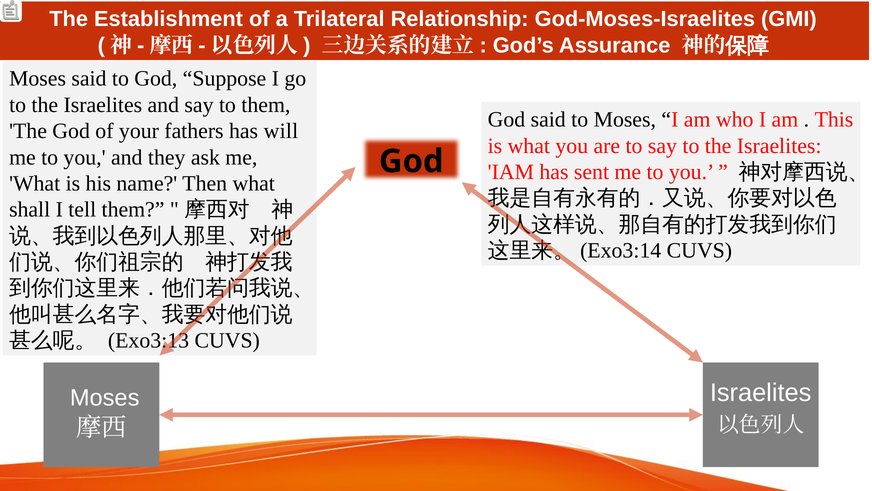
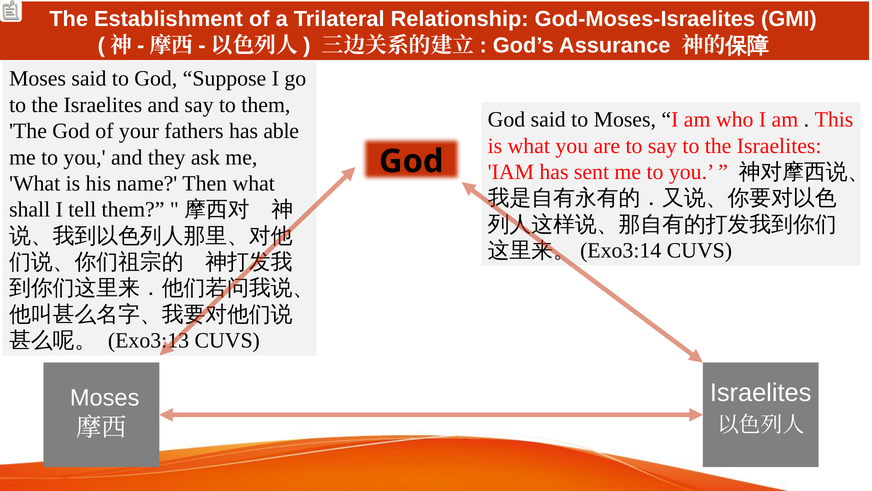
will: will -> able
